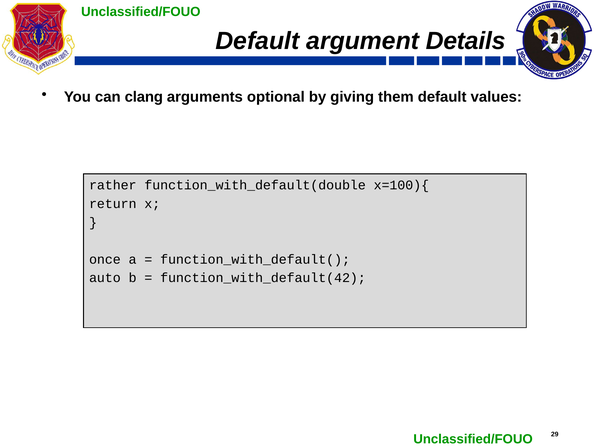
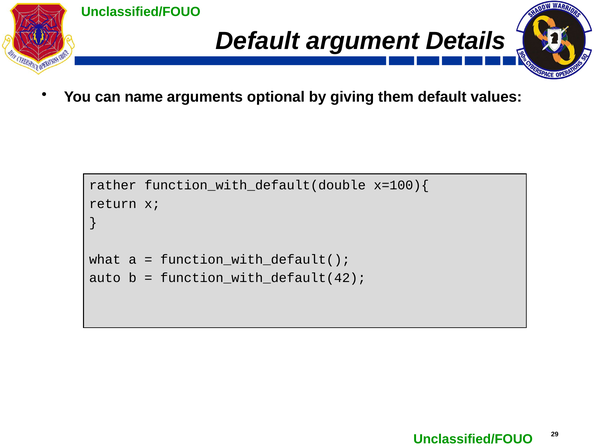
clang: clang -> name
once: once -> what
